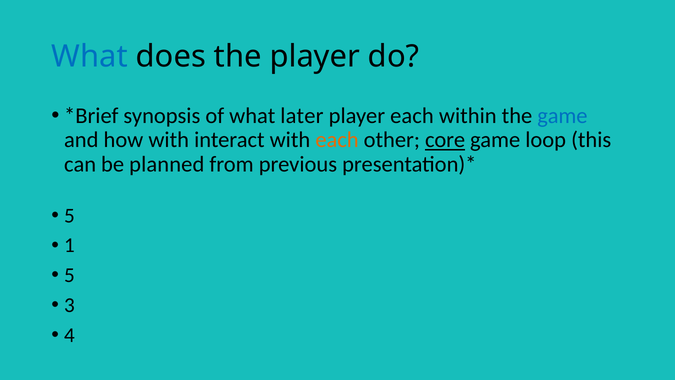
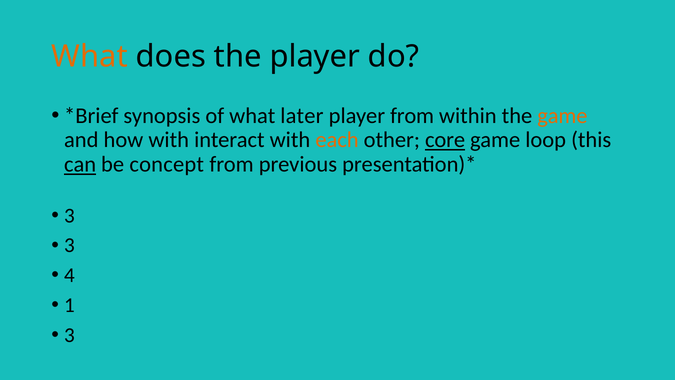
What at (90, 57) colour: blue -> orange
player each: each -> from
game at (562, 116) colour: blue -> orange
can underline: none -> present
planned: planned -> concept
5 at (69, 216): 5 -> 3
1 at (69, 245): 1 -> 3
5 at (69, 275): 5 -> 4
3: 3 -> 1
4 at (69, 335): 4 -> 3
